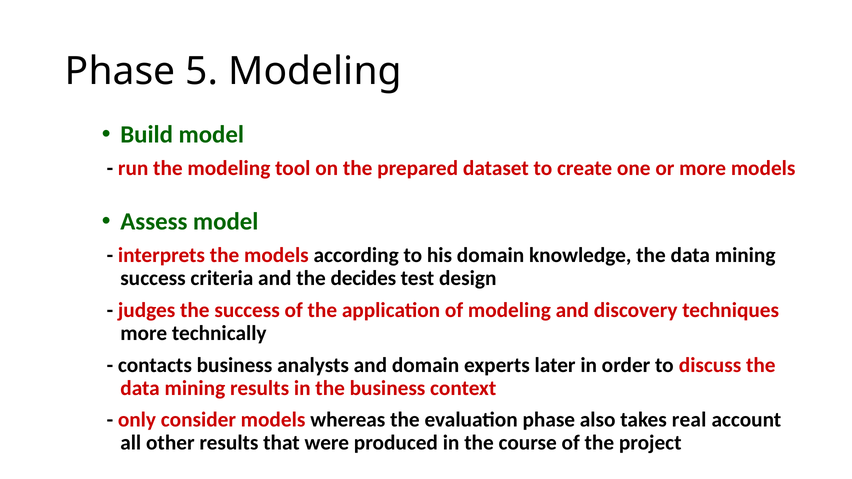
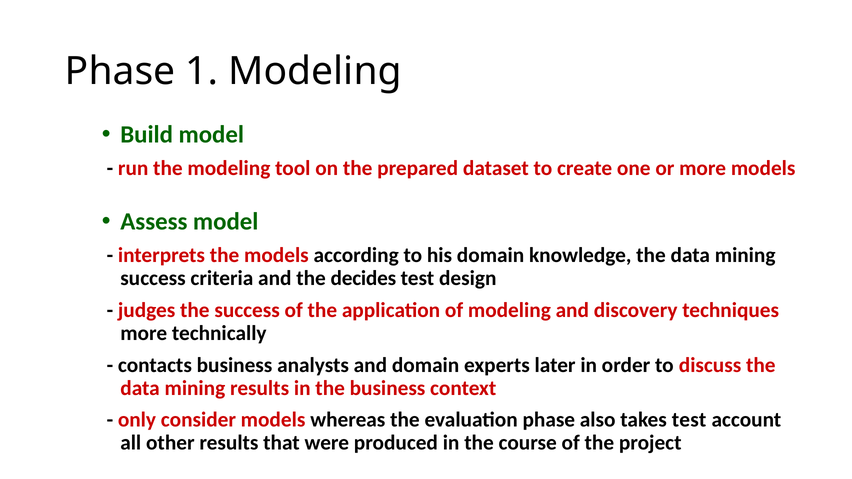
5: 5 -> 1
takes real: real -> test
